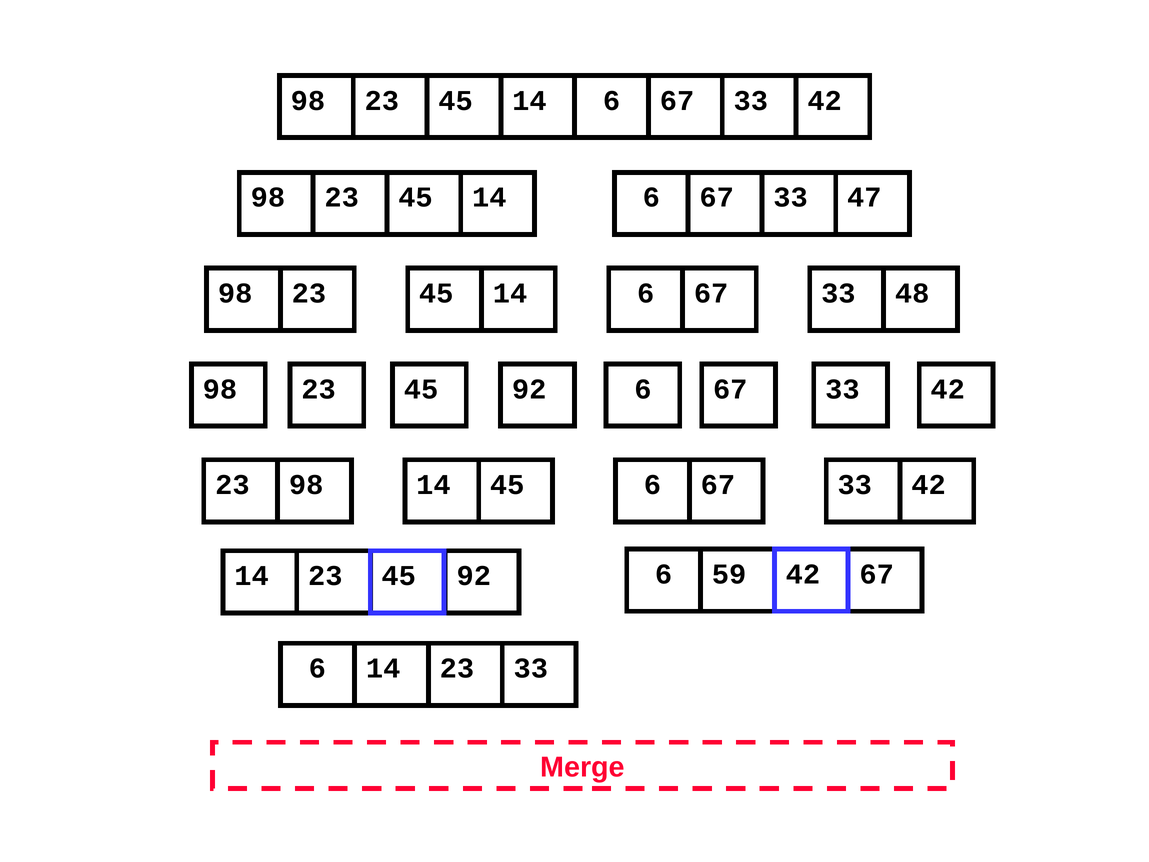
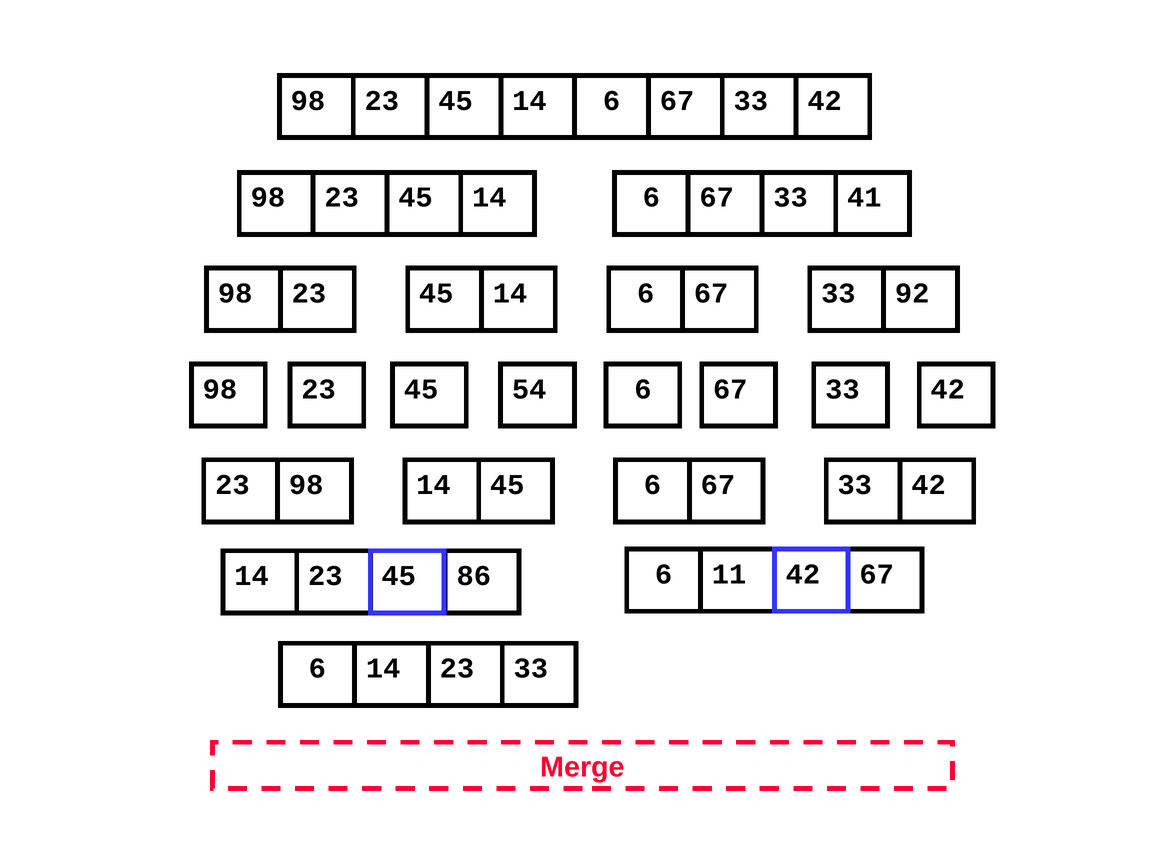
47: 47 -> 41
48: 48 -> 92
45 92: 92 -> 54
23 92: 92 -> 86
59: 59 -> 11
